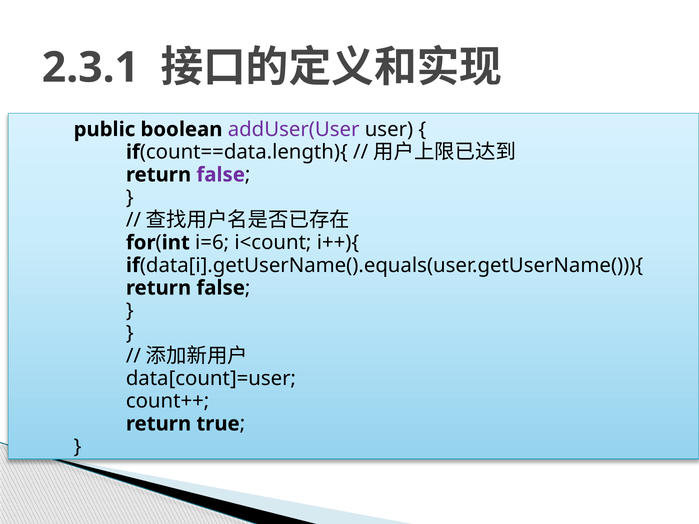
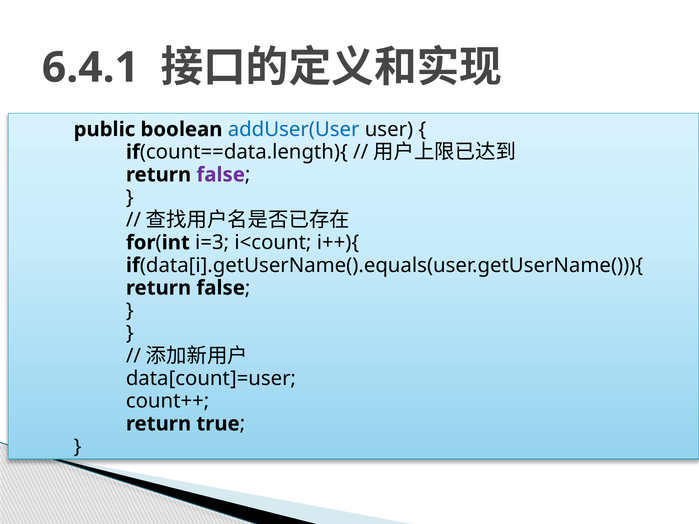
2.3.1: 2.3.1 -> 6.4.1
addUser(User colour: purple -> blue
i=6: i=6 -> i=3
